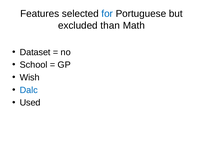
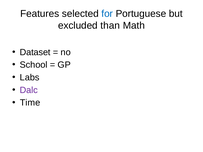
Wish: Wish -> Labs
Dalc colour: blue -> purple
Used: Used -> Time
